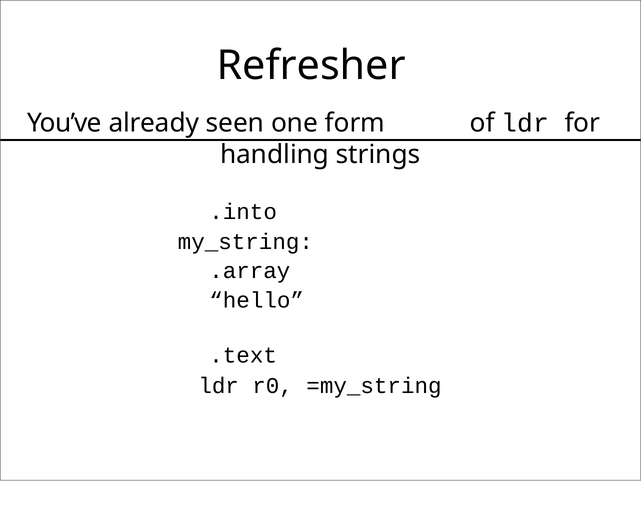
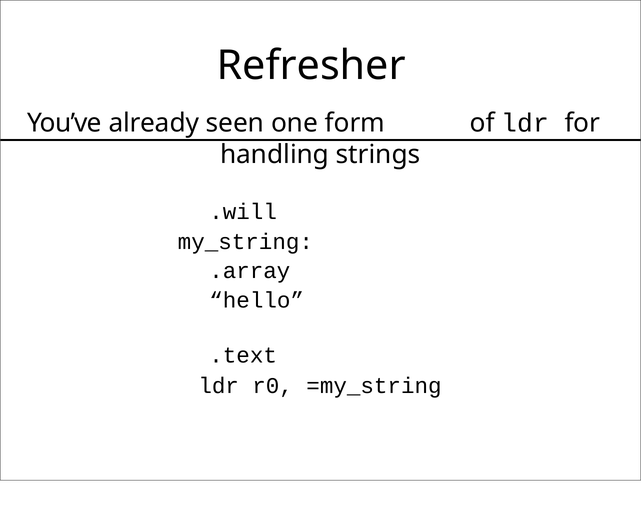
.into: .into -> .will
